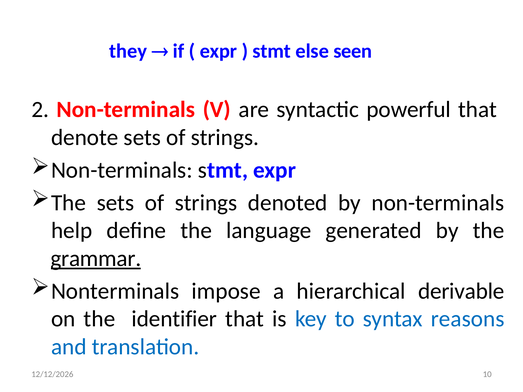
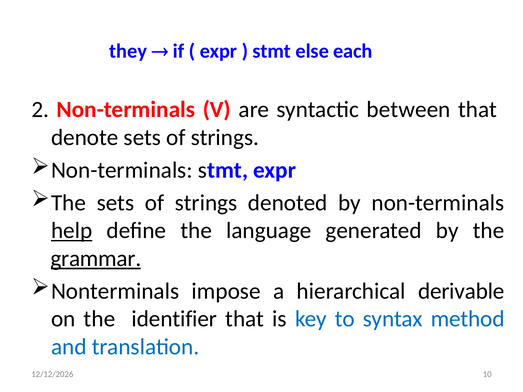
seen: seen -> each
powerful: powerful -> between
help underline: none -> present
reasons: reasons -> method
